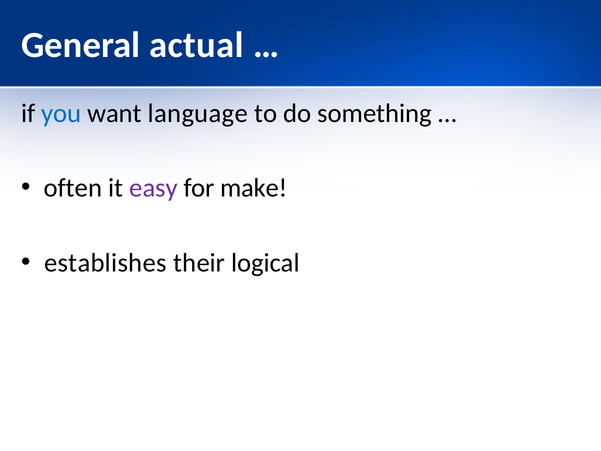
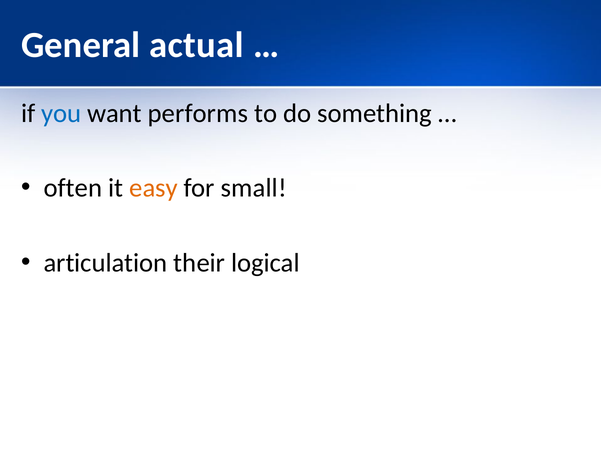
language: language -> performs
easy colour: purple -> orange
make: make -> small
establishes: establishes -> articulation
